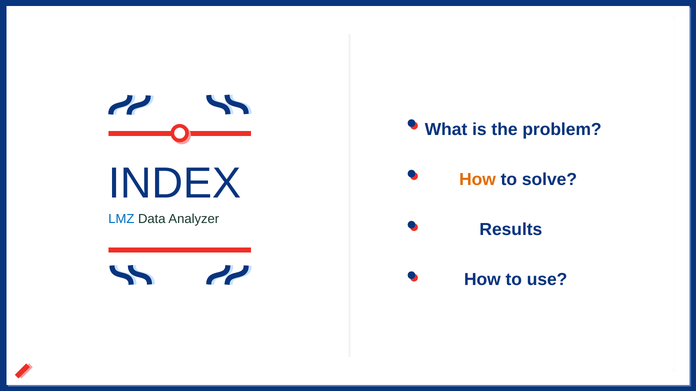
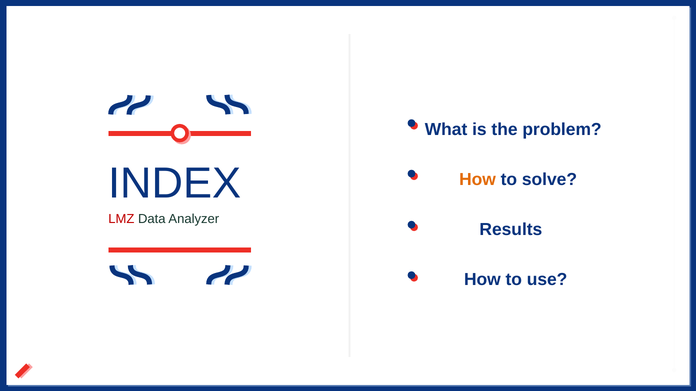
LMZ colour: blue -> red
